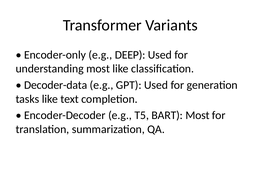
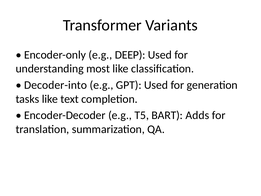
Decoder-data: Decoder-data -> Decoder-into
BART Most: Most -> Adds
